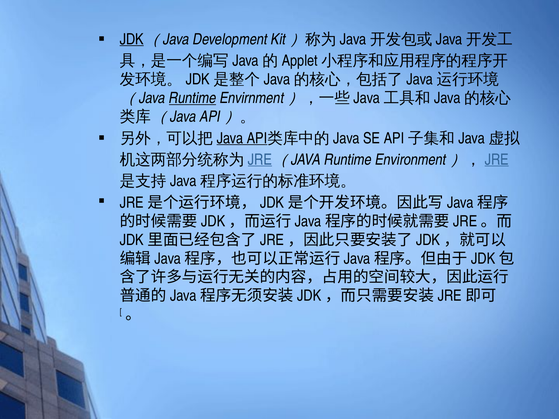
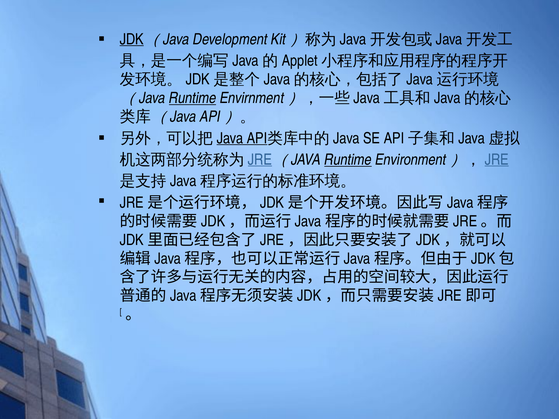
Runtime at (348, 160) underline: none -> present
